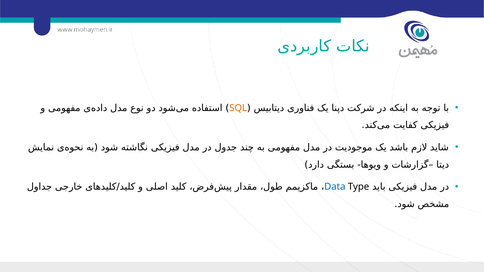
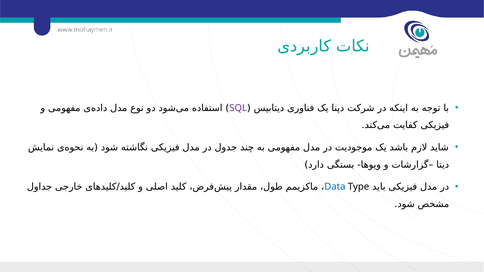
SQL colour: orange -> purple
